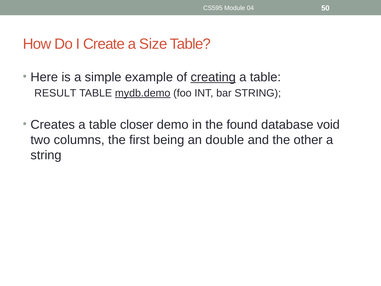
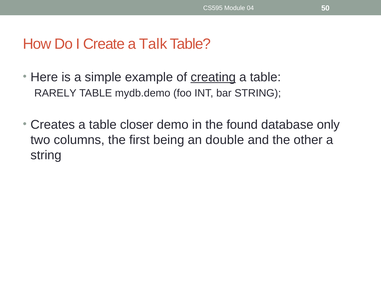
Size: Size -> Talk
RESULT: RESULT -> RARELY
mydb.demo underline: present -> none
void: void -> only
